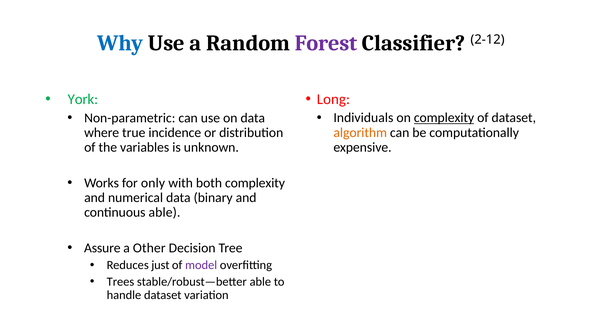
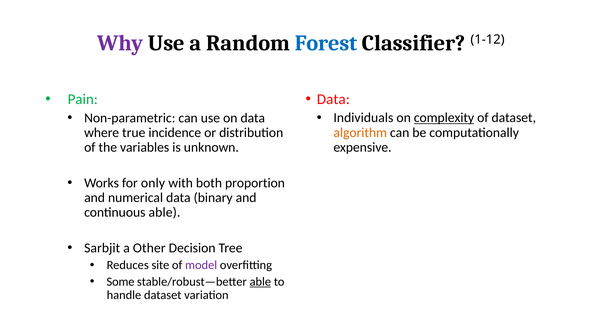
Why colour: blue -> purple
Forest colour: purple -> blue
2-12: 2-12 -> 1-12
Long at (333, 99): Long -> Data
York: York -> Pain
both complexity: complexity -> proportion
Assure: Assure -> Sarbjit
just: just -> site
Trees: Trees -> Some
able at (260, 281) underline: none -> present
